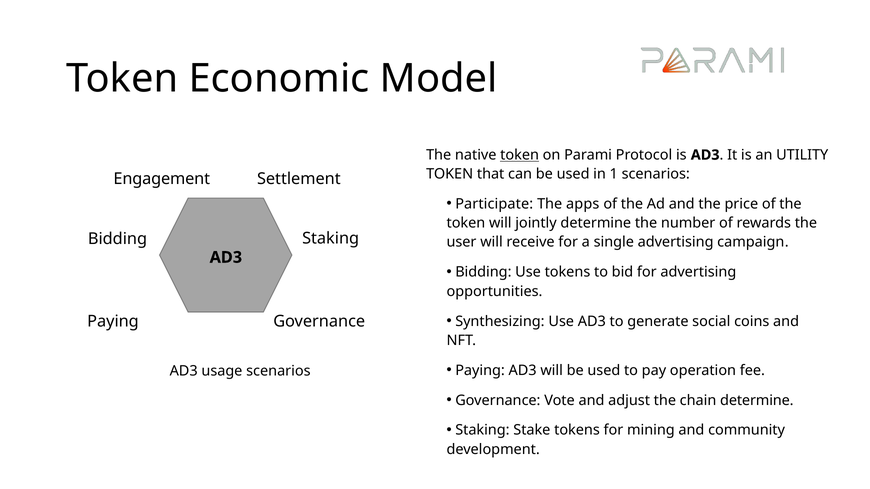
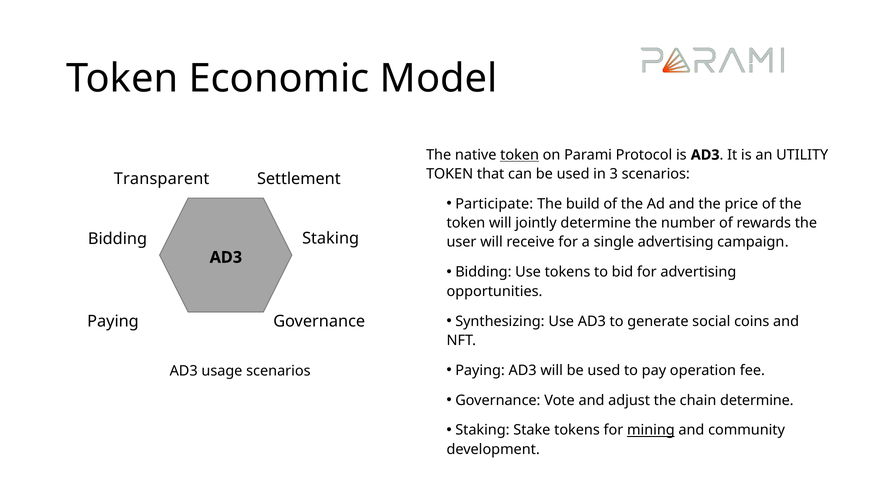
1: 1 -> 3
Engagement: Engagement -> Transparent
apps: apps -> build
mining underline: none -> present
